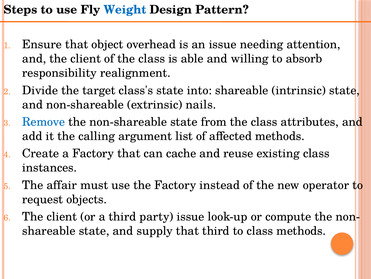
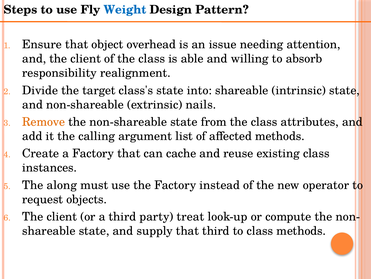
Remove colour: blue -> orange
affair: affair -> along
party issue: issue -> treat
